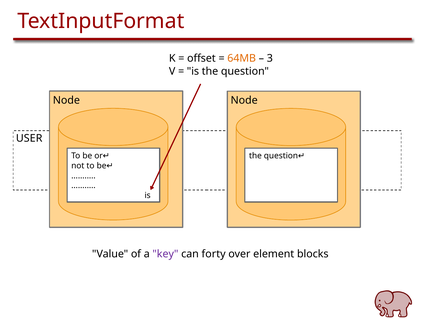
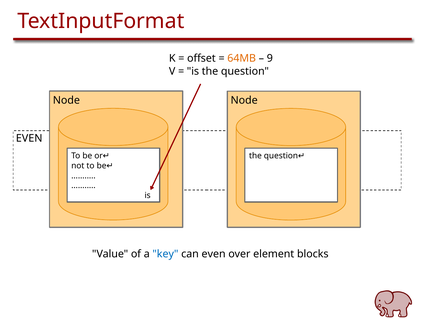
3: 3 -> 9
USER at (29, 138): USER -> EVEN
key colour: purple -> blue
can forty: forty -> even
